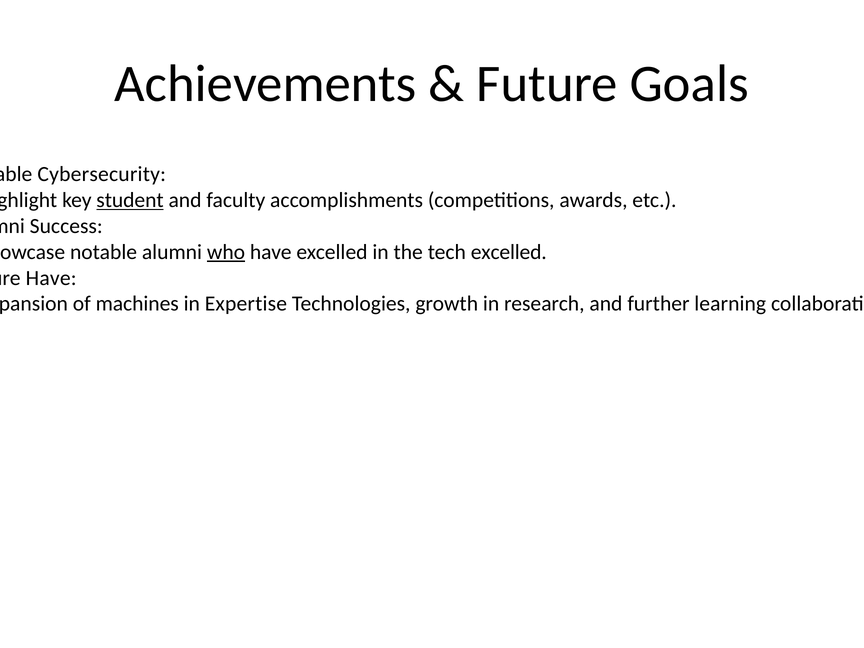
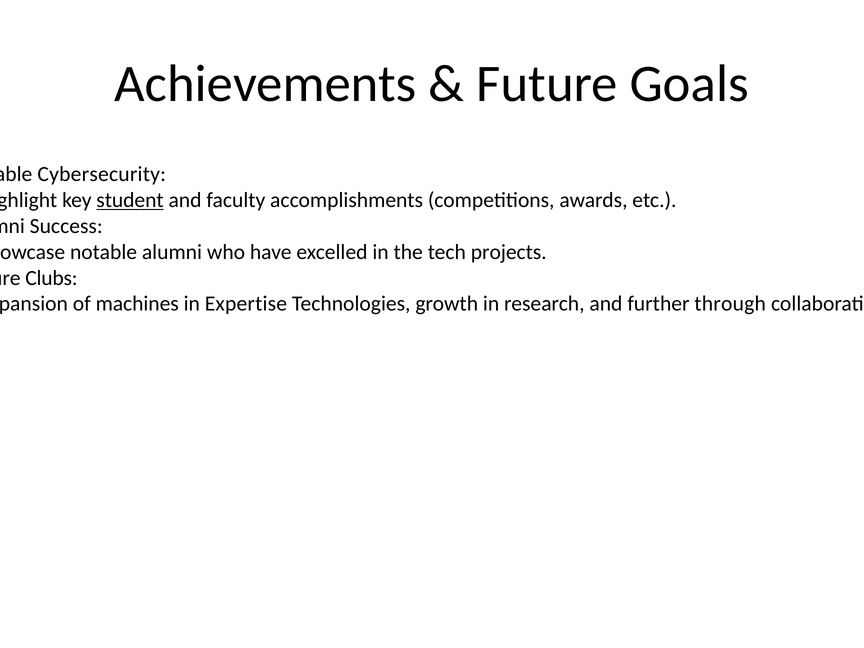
who underline: present -> none
tech excelled: excelled -> projects
Have at (51, 278): Have -> Clubs
learning: learning -> through
